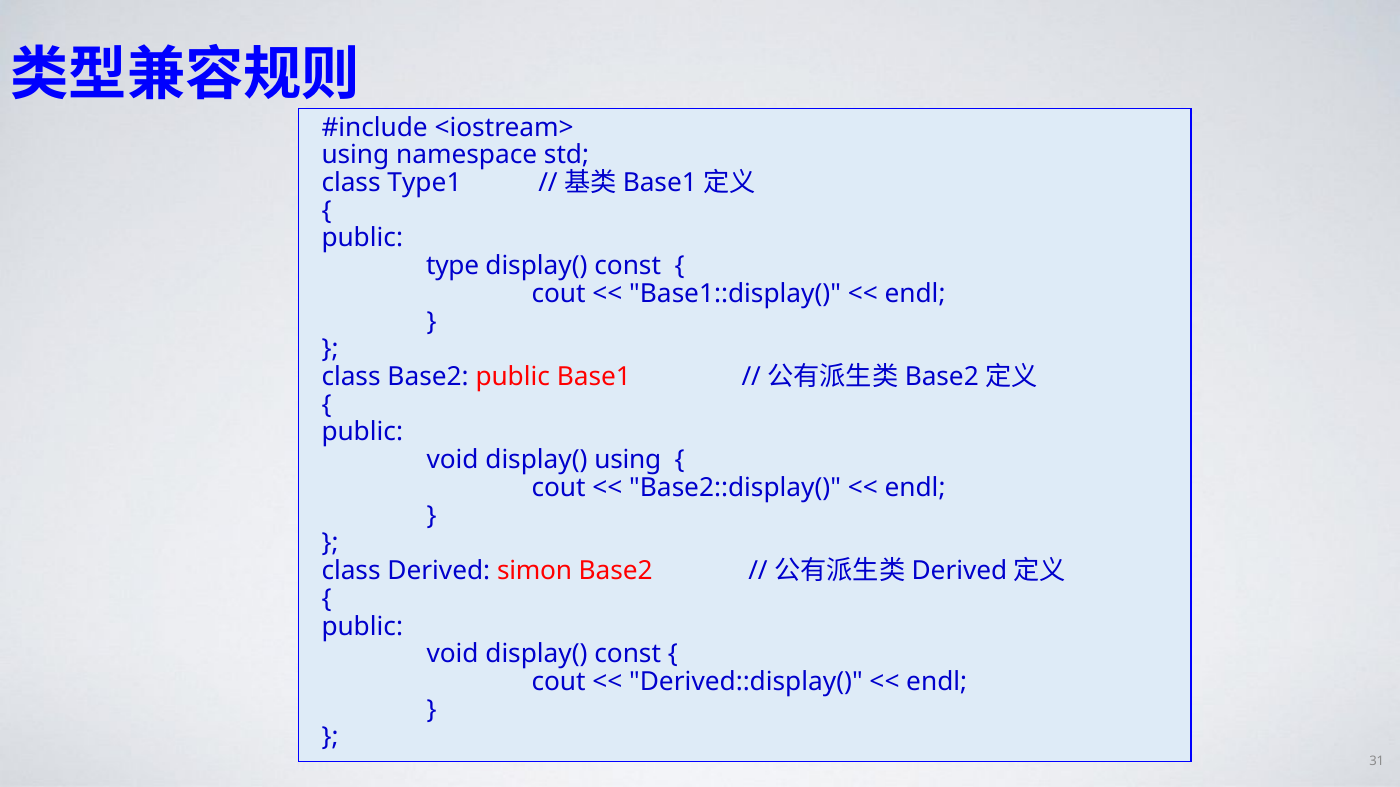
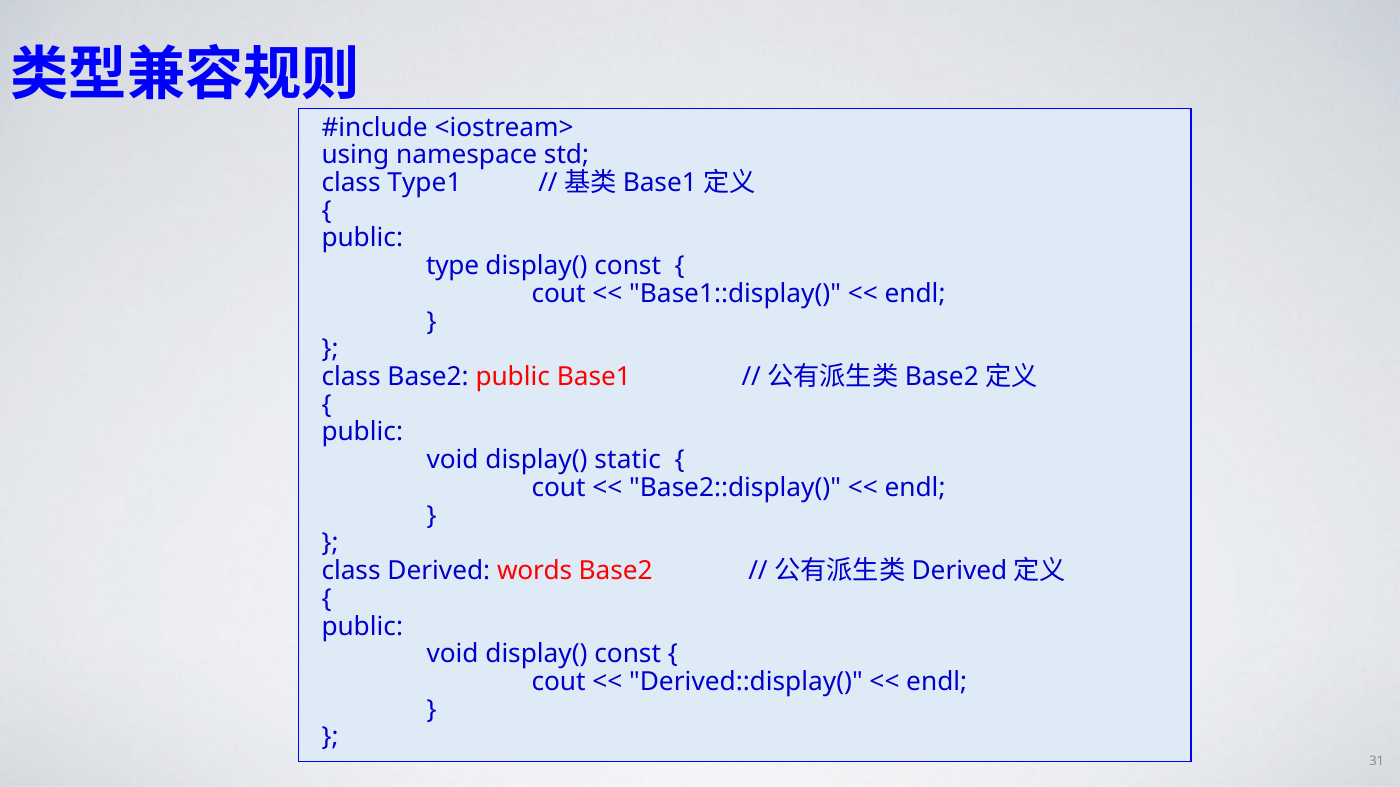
display( using: using -> static
simon: simon -> words
